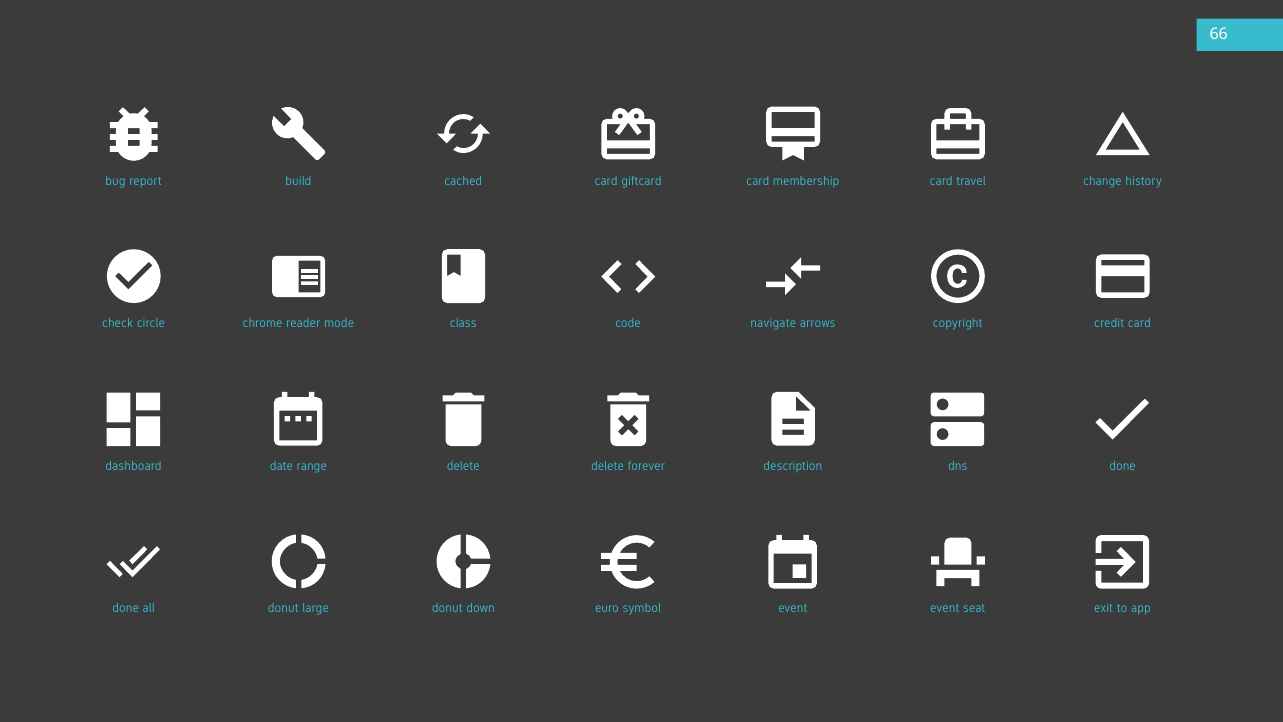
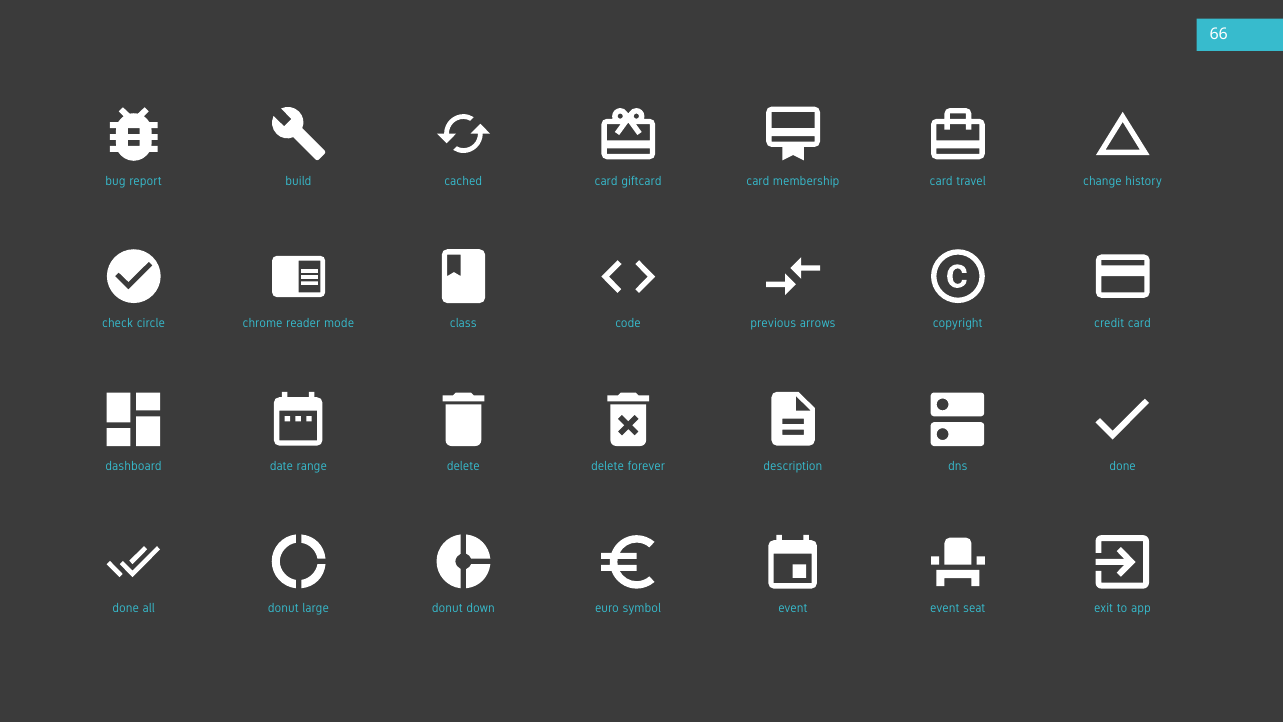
navigate: navigate -> previous
